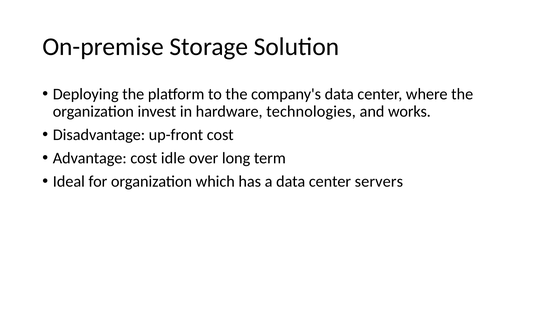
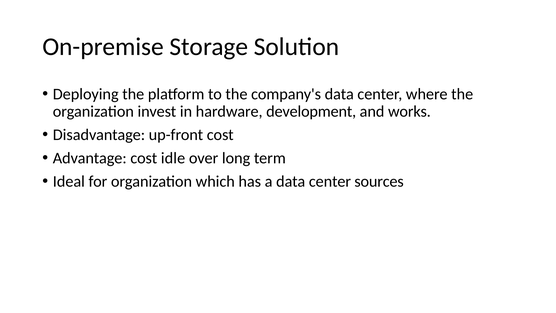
technologies: technologies -> development
servers: servers -> sources
